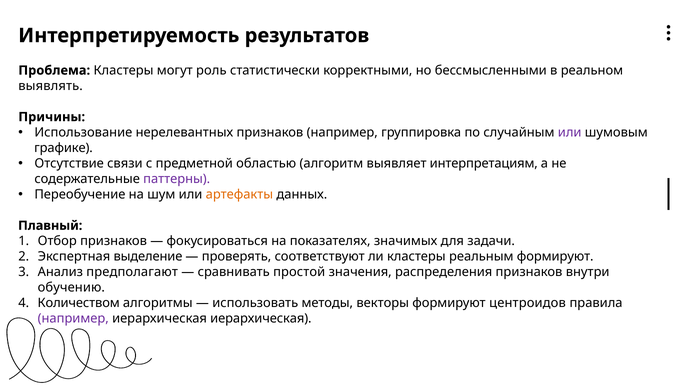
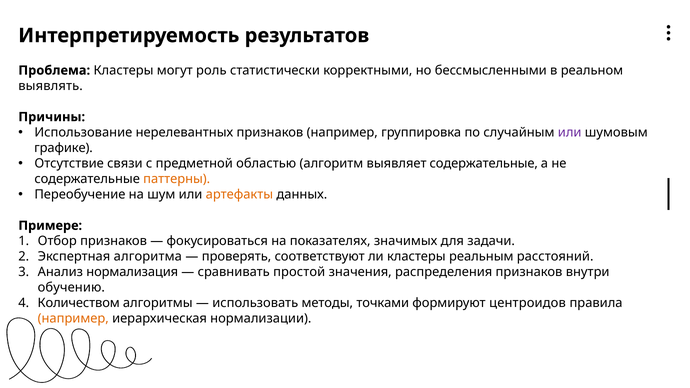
выявляет интерпретациям: интерпретациям -> содержательные
паттерны colour: purple -> orange
Плавный: Плавный -> Примере
выделение: выделение -> алгоритма
реальным формируют: формируют -> расстояний
предполагают: предполагают -> нормализация
векторы: векторы -> точками
например at (73, 319) colour: purple -> orange
иерархическая иерархическая: иерархическая -> нормализации
